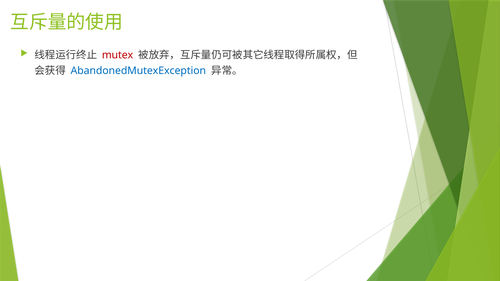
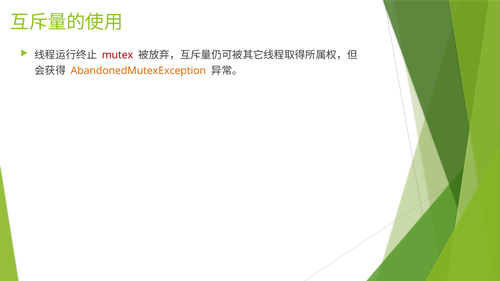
AbandonedMutexException colour: blue -> orange
